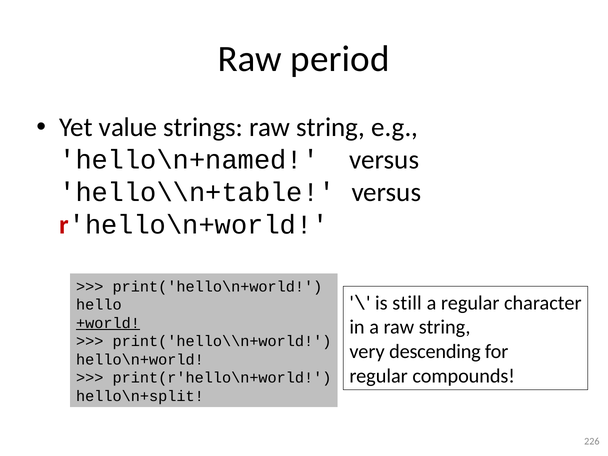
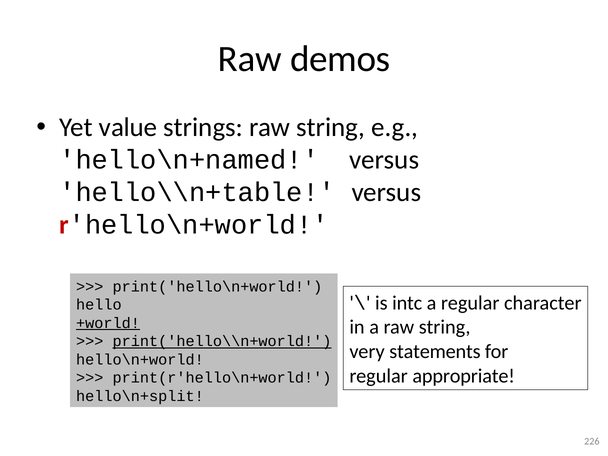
period: period -> demos
still: still -> intc
print('hello\\n+world underline: none -> present
descending: descending -> statements
compounds: compounds -> appropriate
